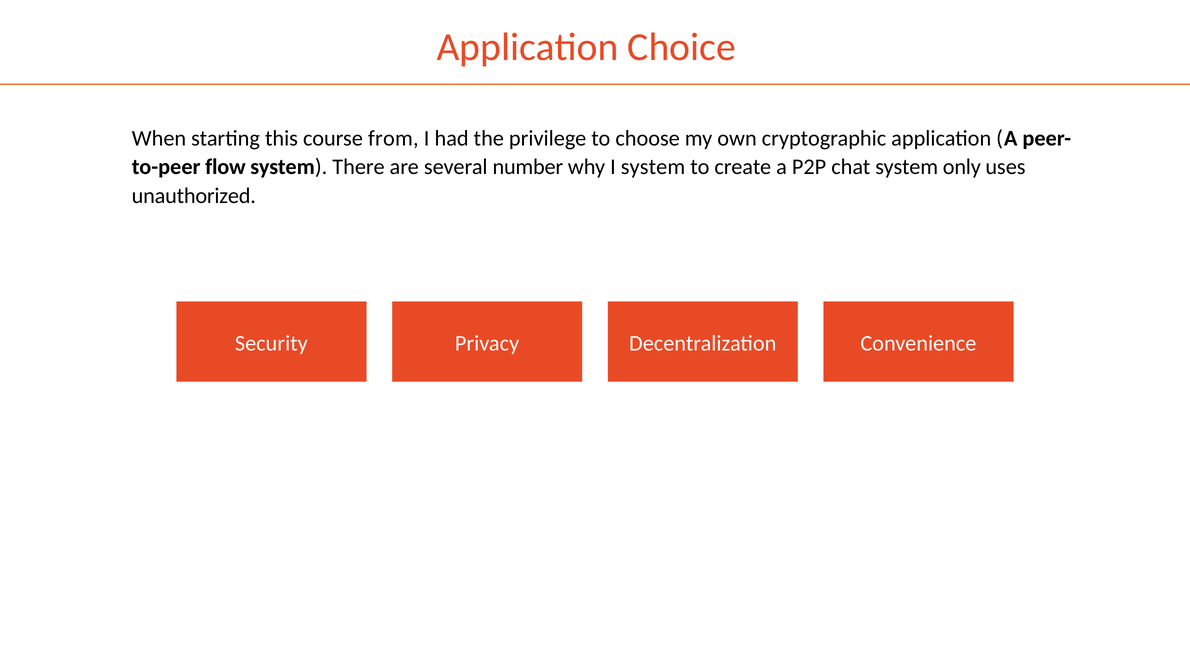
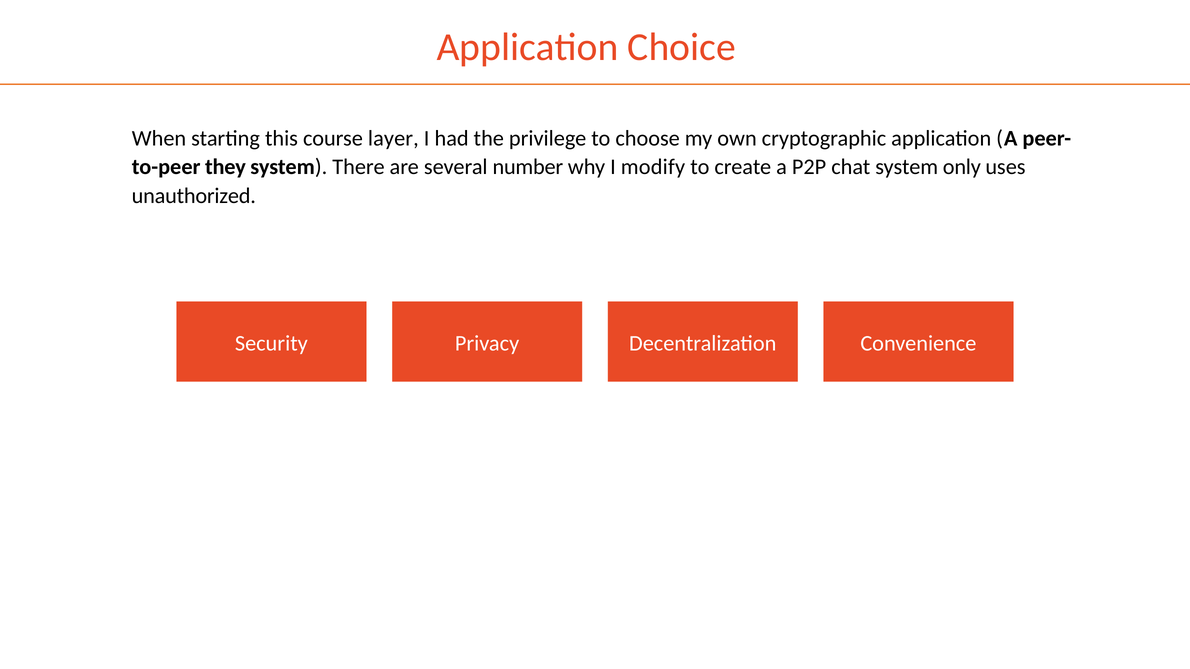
from: from -> layer
flow: flow -> they
I system: system -> modify
